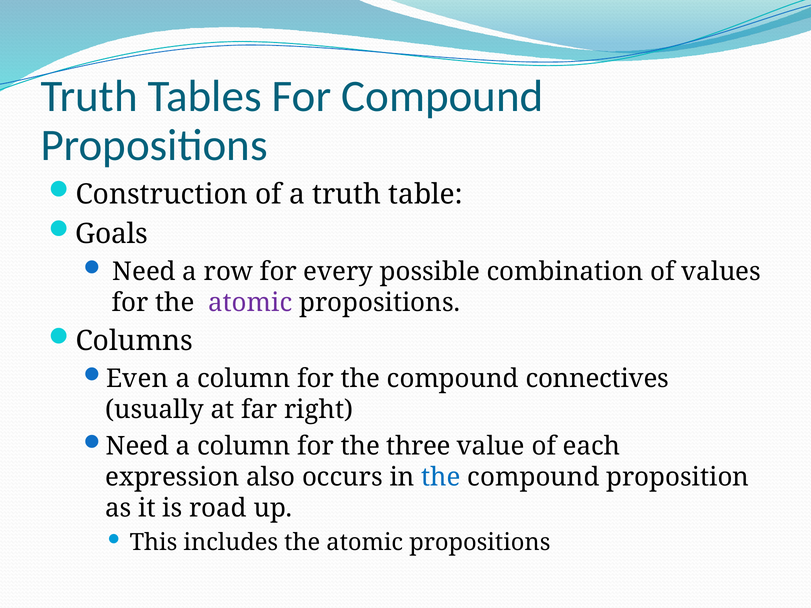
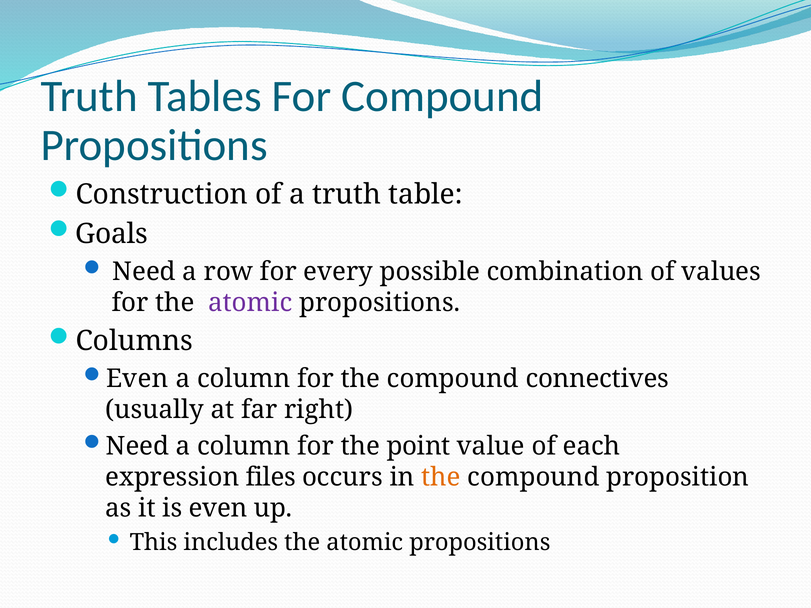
three: three -> point
also: also -> files
the at (441, 478) colour: blue -> orange
is road: road -> even
